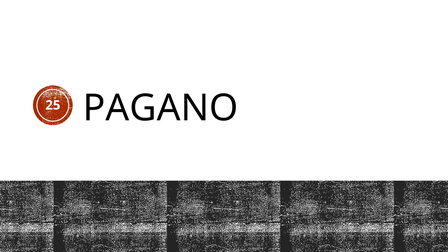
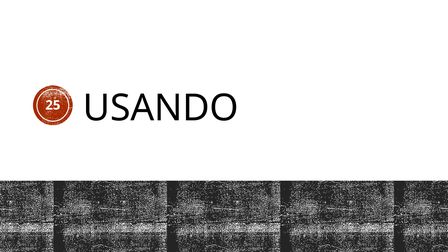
PAGANO: PAGANO -> USANDO
